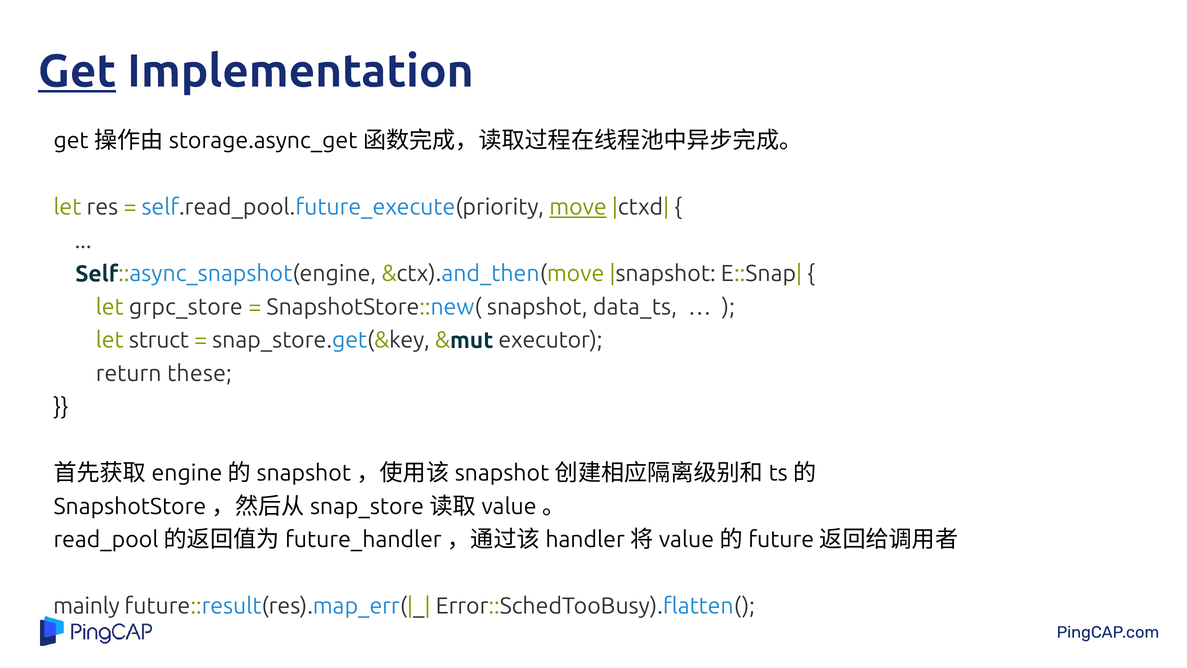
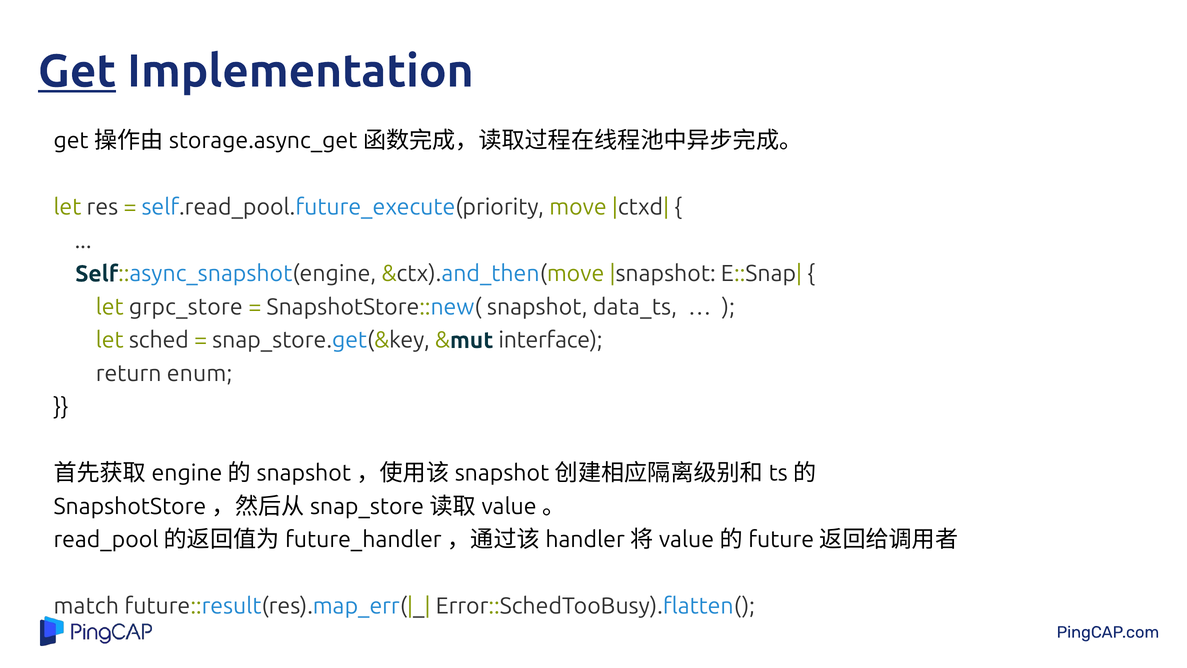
move underline: present -> none
struct: struct -> sched
executor: executor -> interface
these: these -> enum
mainly: mainly -> match
